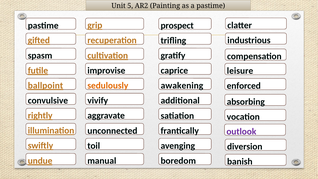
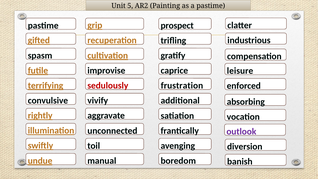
ballpoint: ballpoint -> terrifying
sedulously colour: orange -> red
awakening: awakening -> frustration
